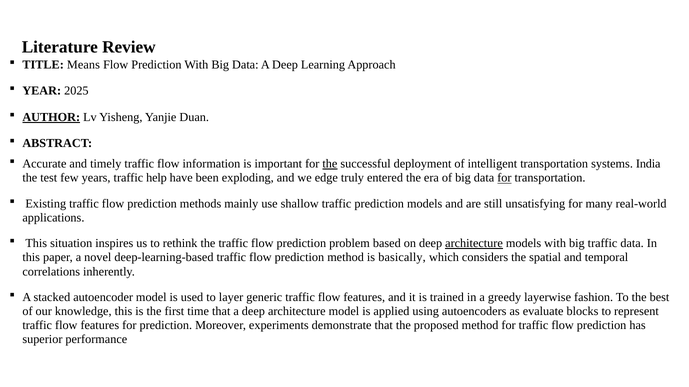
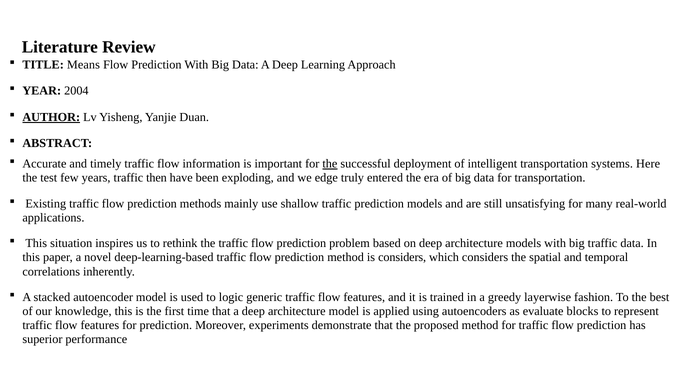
2025: 2025 -> 2004
India: India -> Here
help: help -> then
for at (504, 178) underline: present -> none
architecture at (474, 244) underline: present -> none
is basically: basically -> considers
layer: layer -> logic
